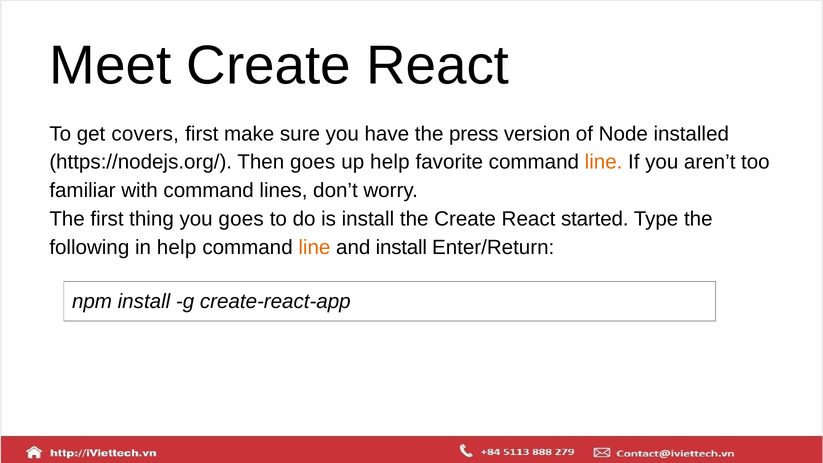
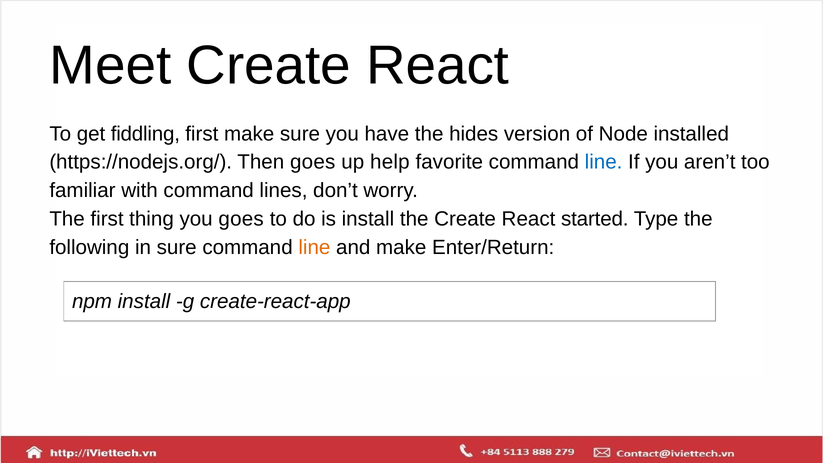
covers: covers -> fiddling
press: press -> hides
line at (604, 162) colour: orange -> blue
in help: help -> sure
and install: install -> make
